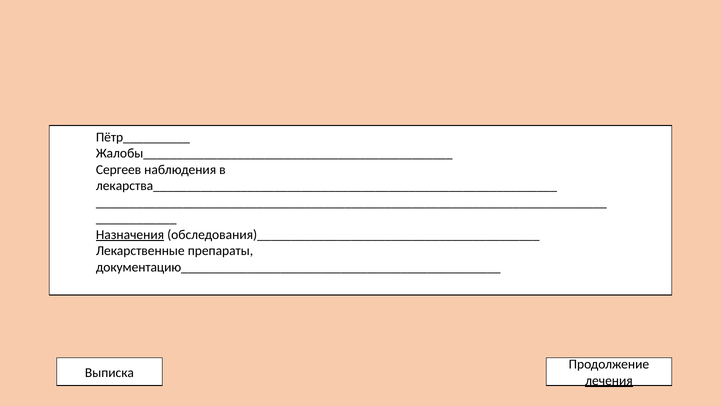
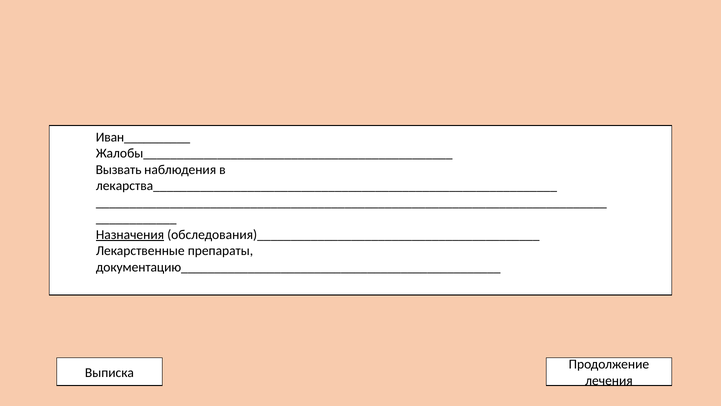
Пётр__________: Пётр__________ -> Иван__________
Сергеев: Сергеев -> Вызвать
лечения underline: present -> none
